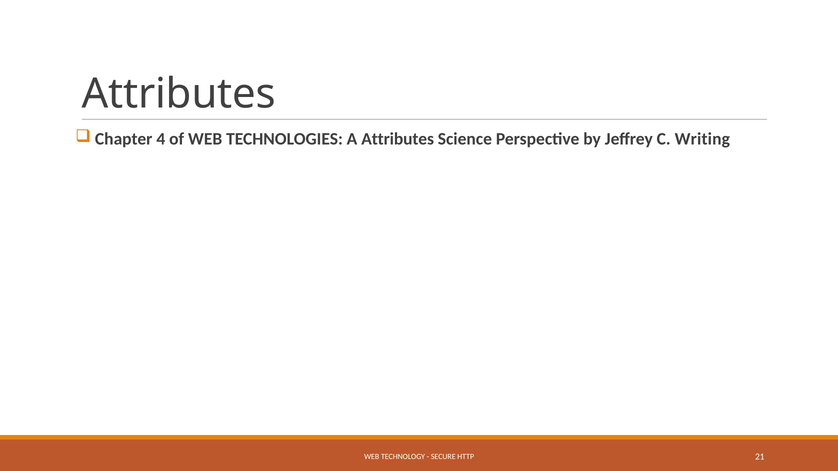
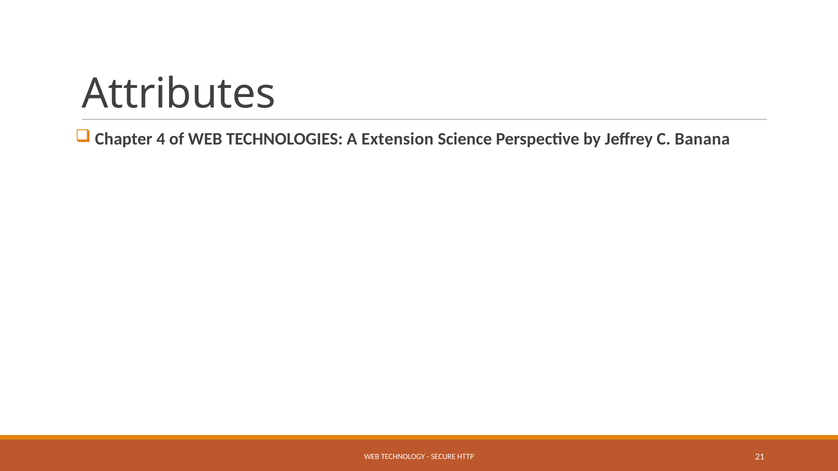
A Attributes: Attributes -> Extension
Writing: Writing -> Banana
